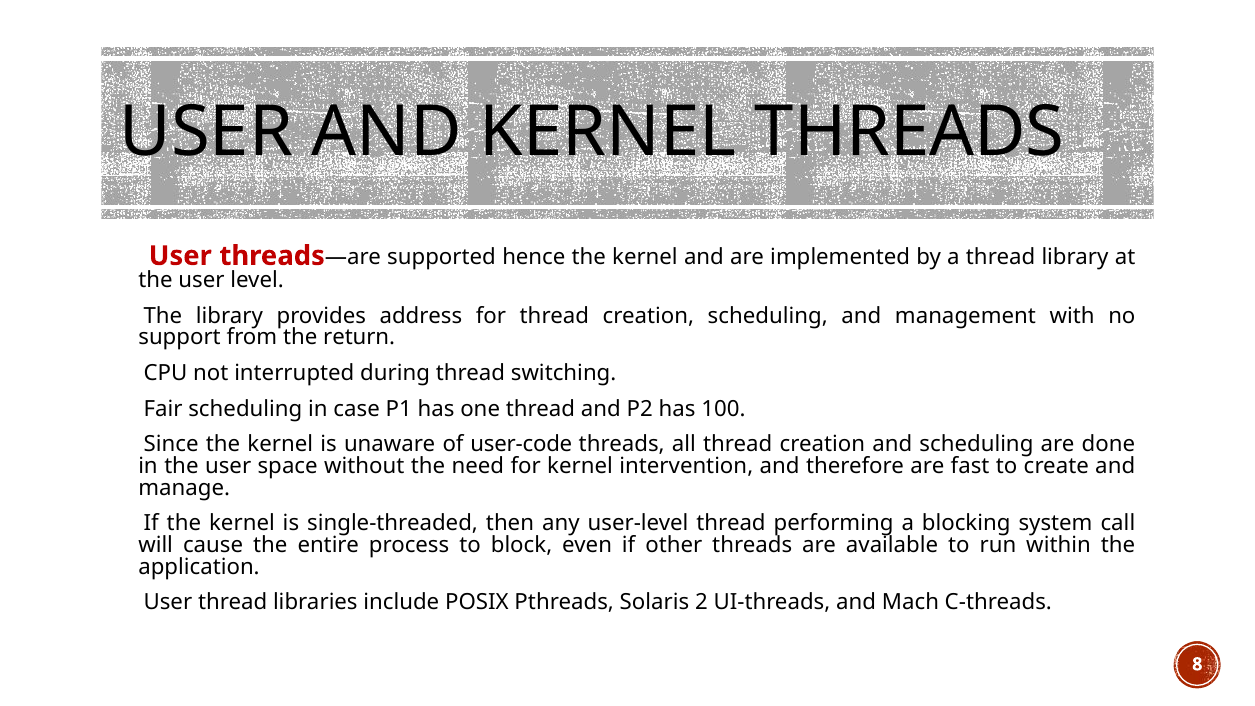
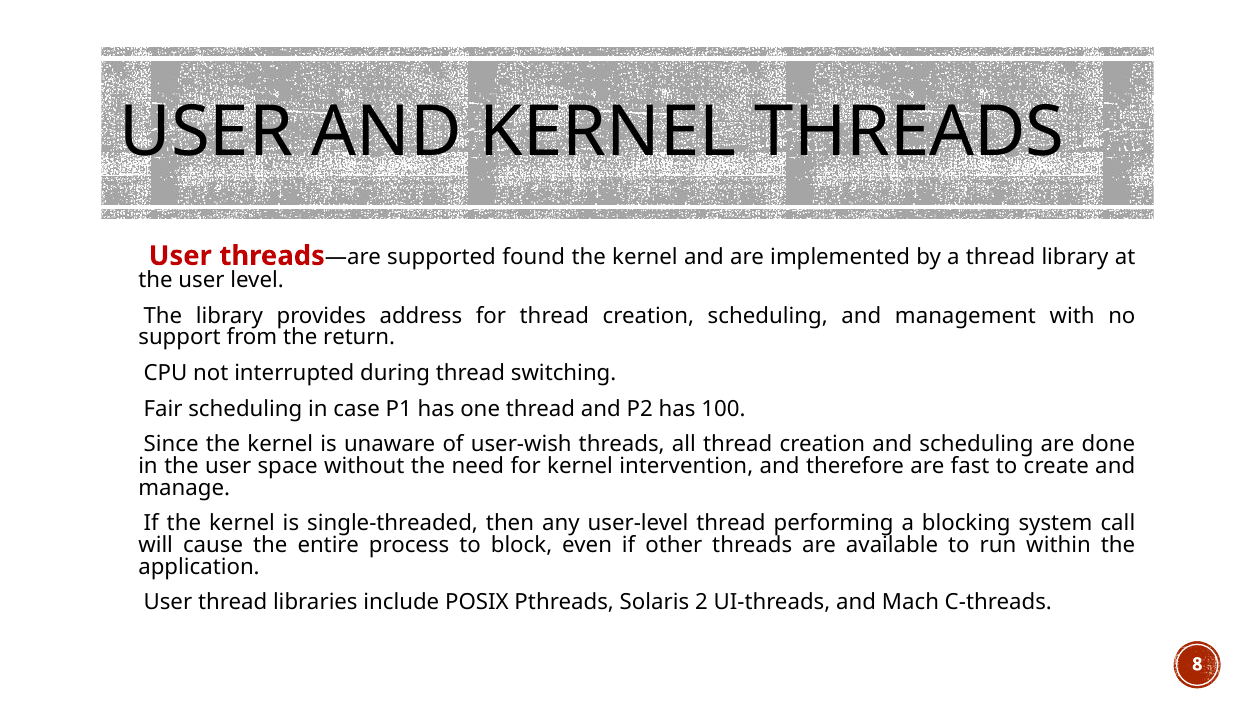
hence: hence -> found
user-code: user-code -> user-wish
